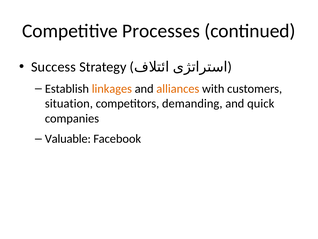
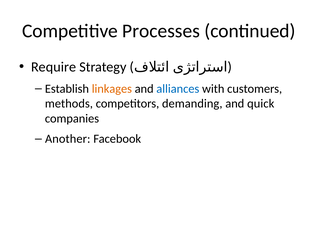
Success: Success -> Require
alliances colour: orange -> blue
situation: situation -> methods
Valuable: Valuable -> Another
